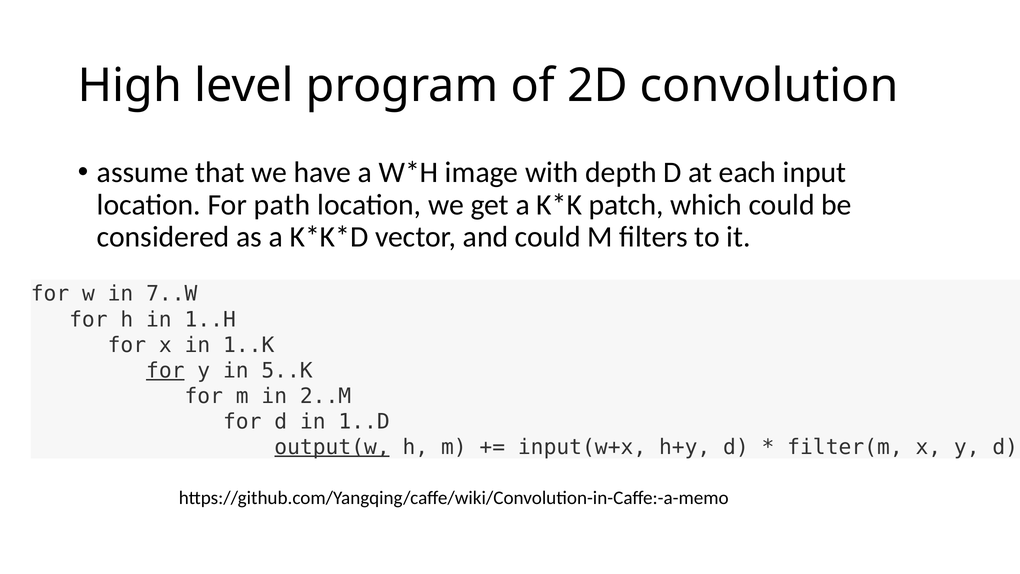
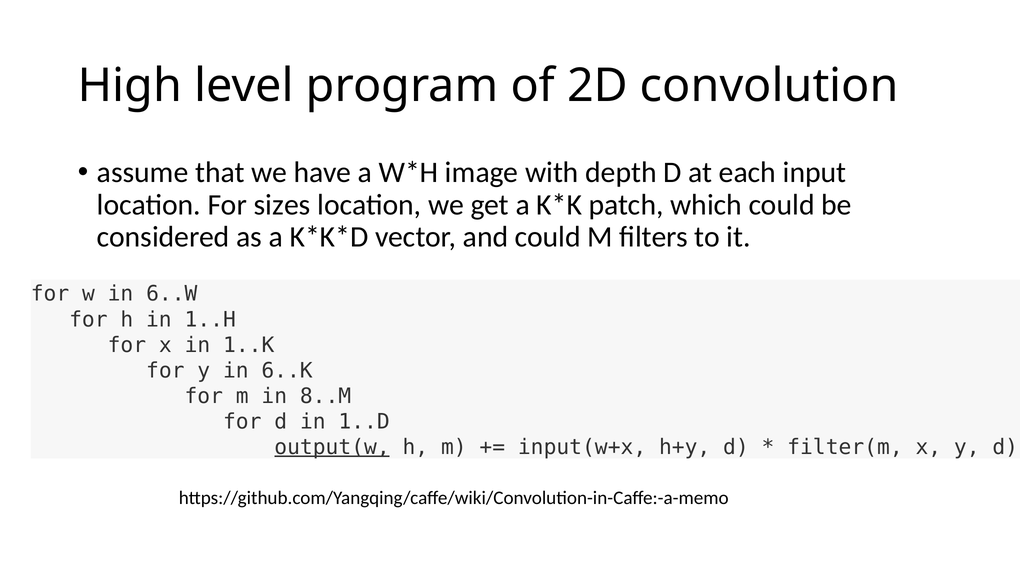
path: path -> sizes
7..W: 7..W -> 6..W
for at (165, 370) underline: present -> none
5..K: 5..K -> 6..K
2..M: 2..M -> 8..M
